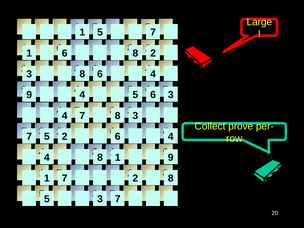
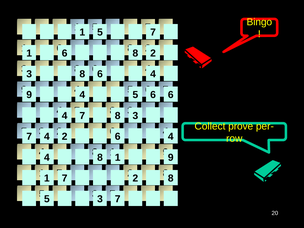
Large: Large -> Bingo
6 3: 3 -> 6
5 at (47, 137): 5 -> 4
